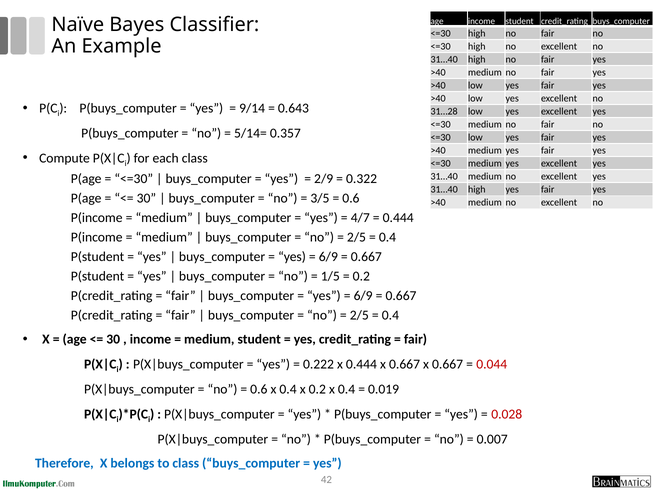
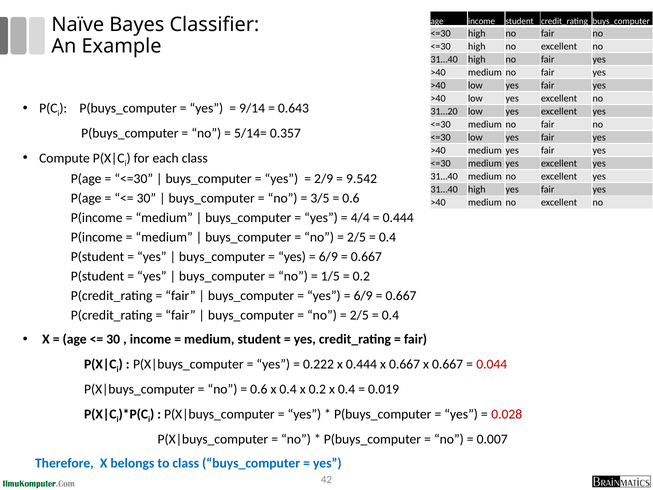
31…28: 31…28 -> 31…20
0.322: 0.322 -> 9.542
4/7: 4/7 -> 4/4
